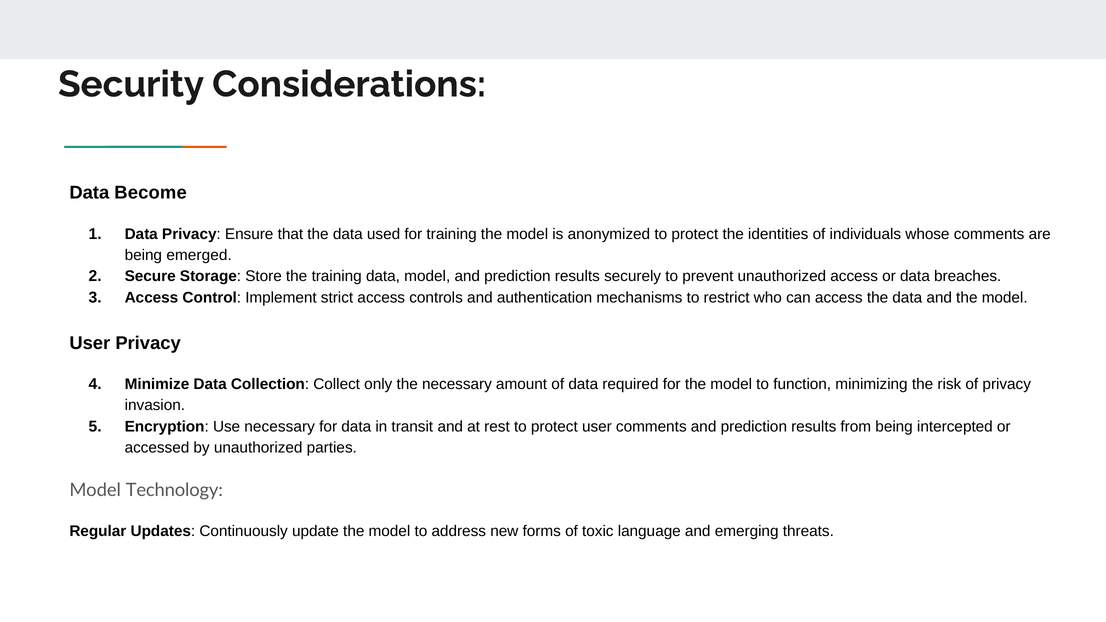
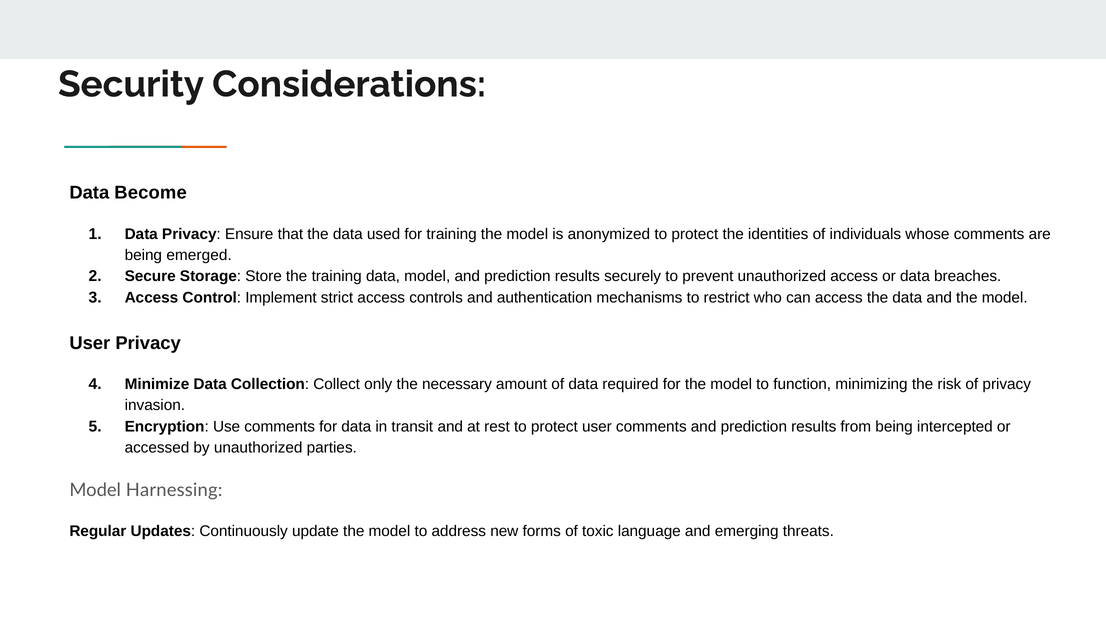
Use necessary: necessary -> comments
Technology: Technology -> Harnessing
